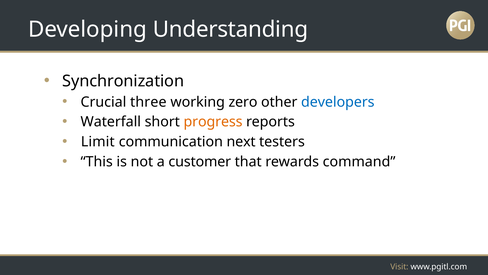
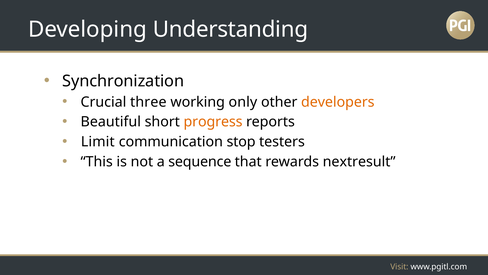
zero: zero -> only
developers colour: blue -> orange
Waterfall: Waterfall -> Beautiful
next: next -> stop
customer: customer -> sequence
command: command -> nextresult
